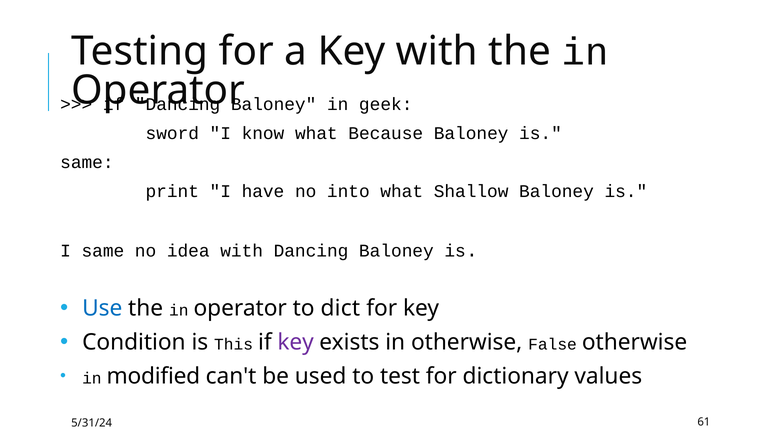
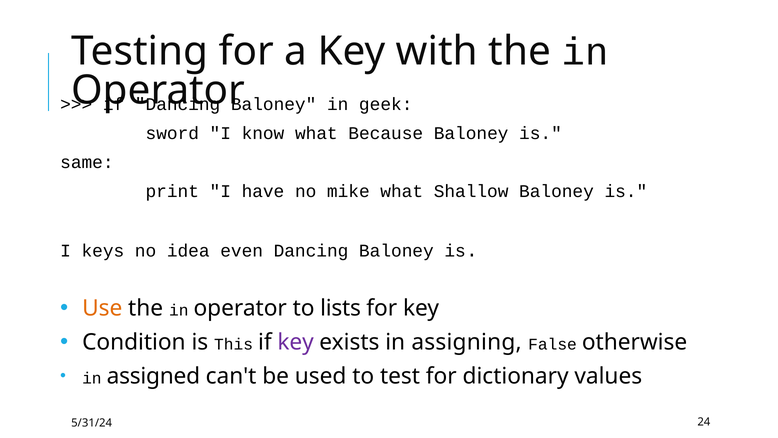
into: into -> mike
I same: same -> keys
idea with: with -> even
Use colour: blue -> orange
dict: dict -> lists
in otherwise: otherwise -> assigning
modified: modified -> assigned
61: 61 -> 24
